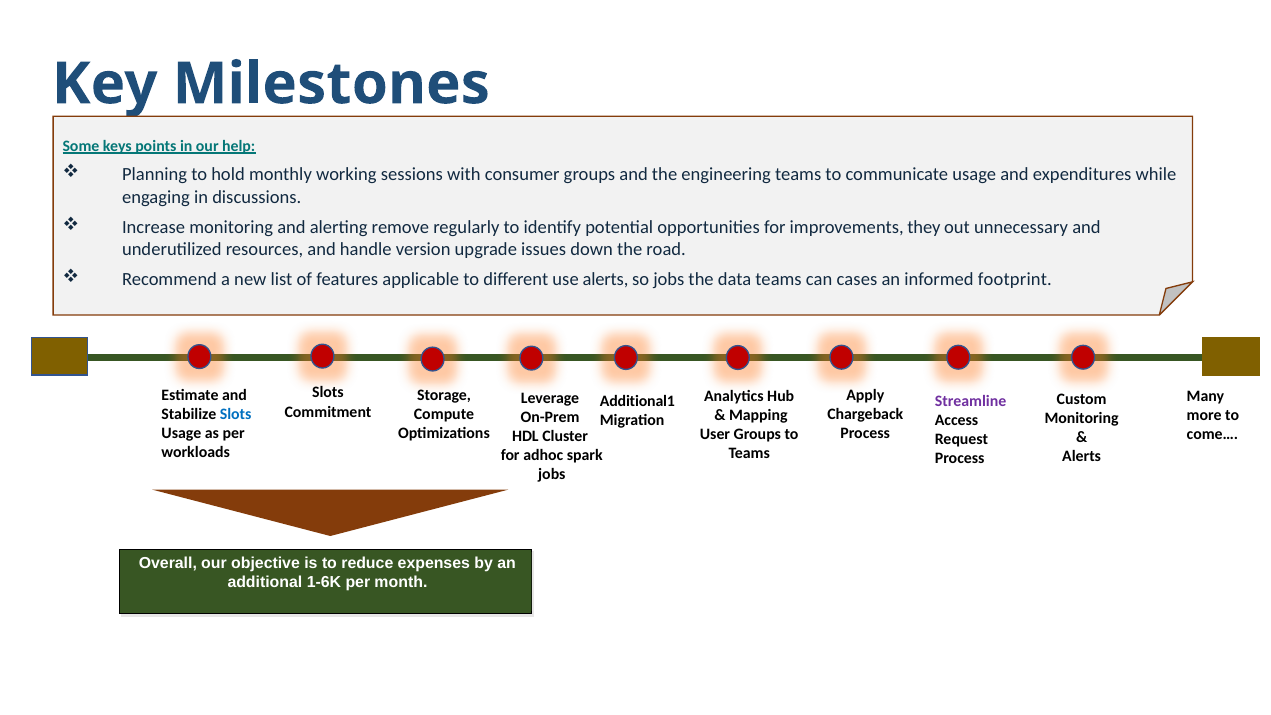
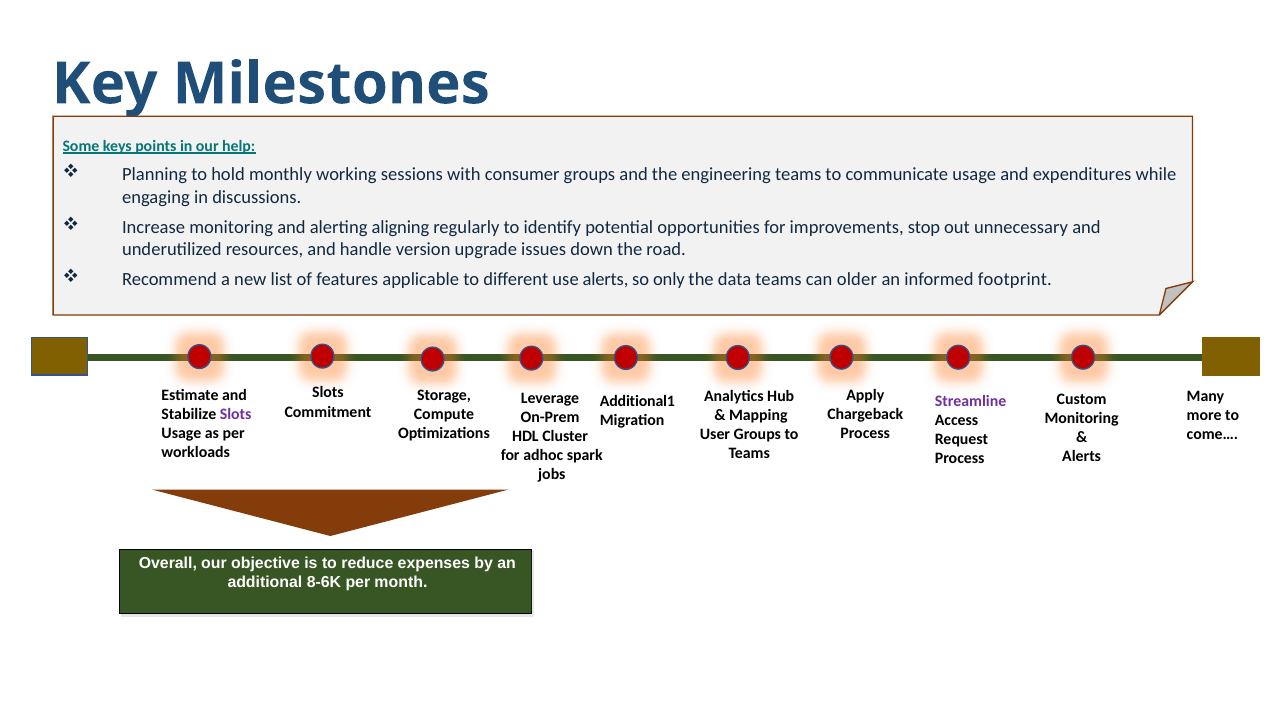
remove: remove -> aligning
they: they -> stop
so jobs: jobs -> only
cases: cases -> older
Slots at (236, 414) colour: blue -> purple
1-6K: 1-6K -> 8-6K
